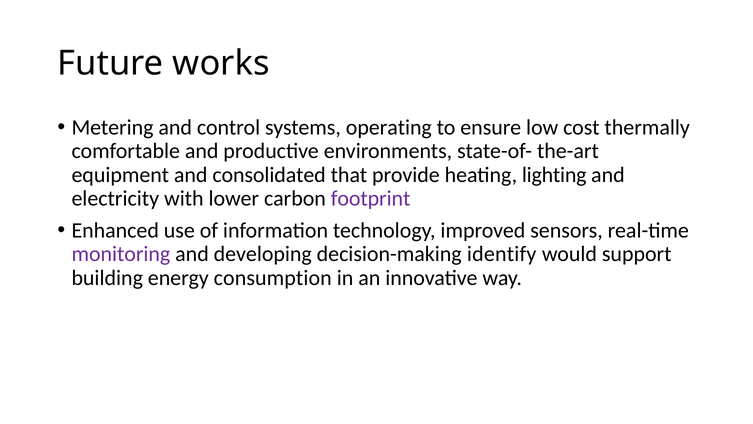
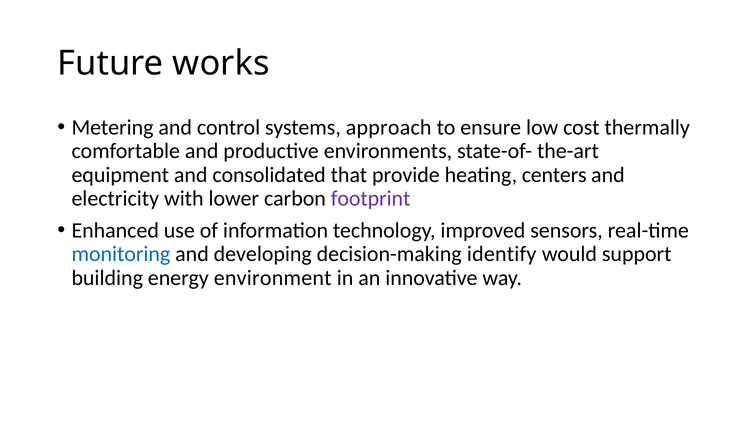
operating: operating -> approach
lighting: lighting -> centers
monitoring colour: purple -> blue
consumption: consumption -> environment
